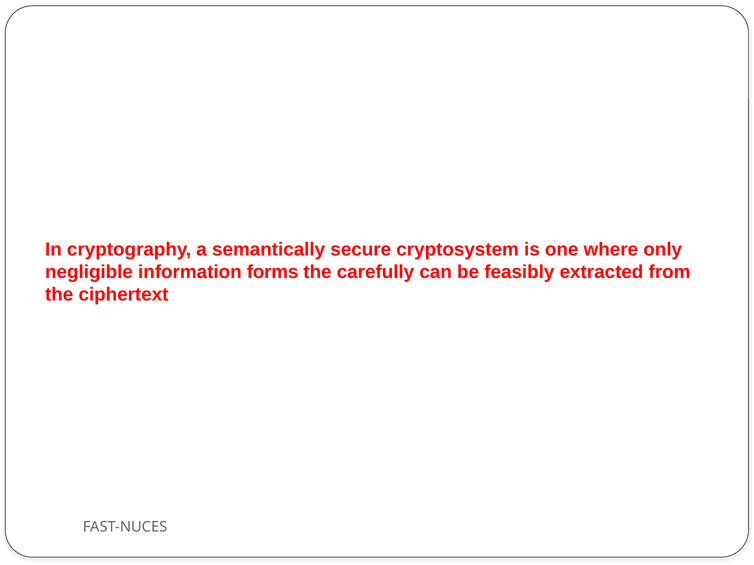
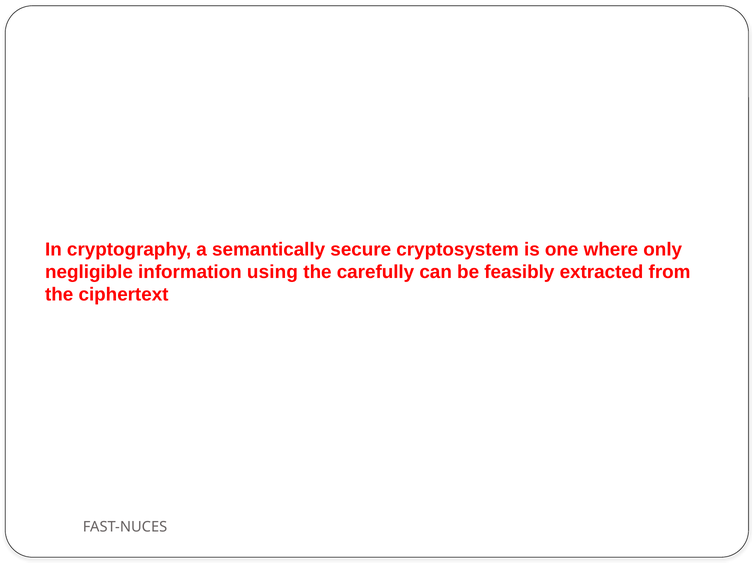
forms: forms -> using
